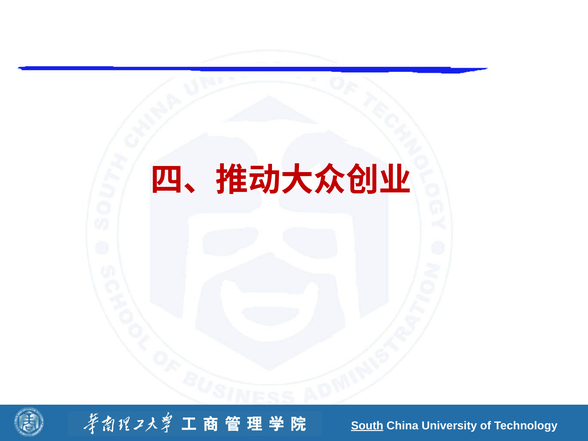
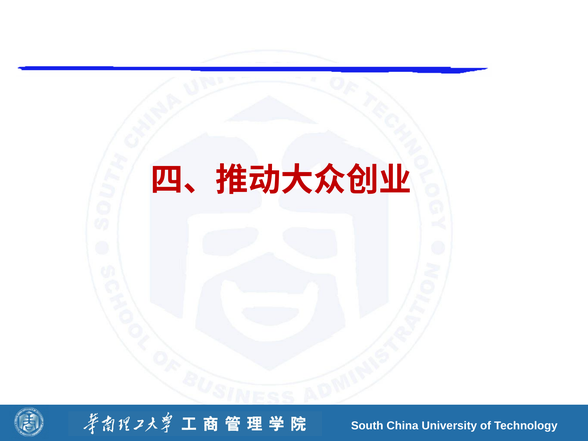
South underline: present -> none
